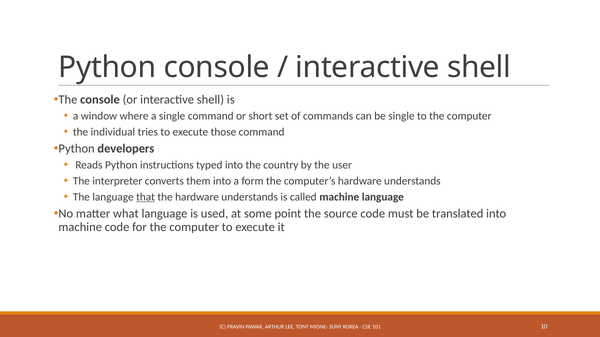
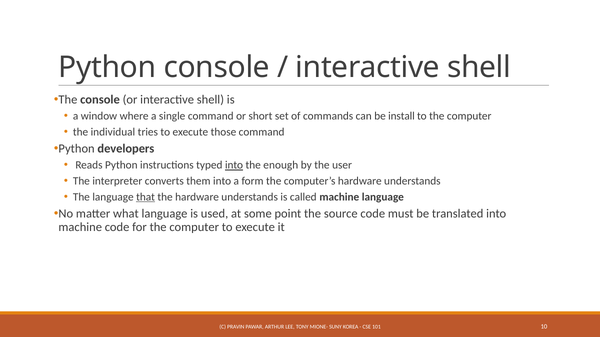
be single: single -> install
into at (234, 165) underline: none -> present
country: country -> enough
